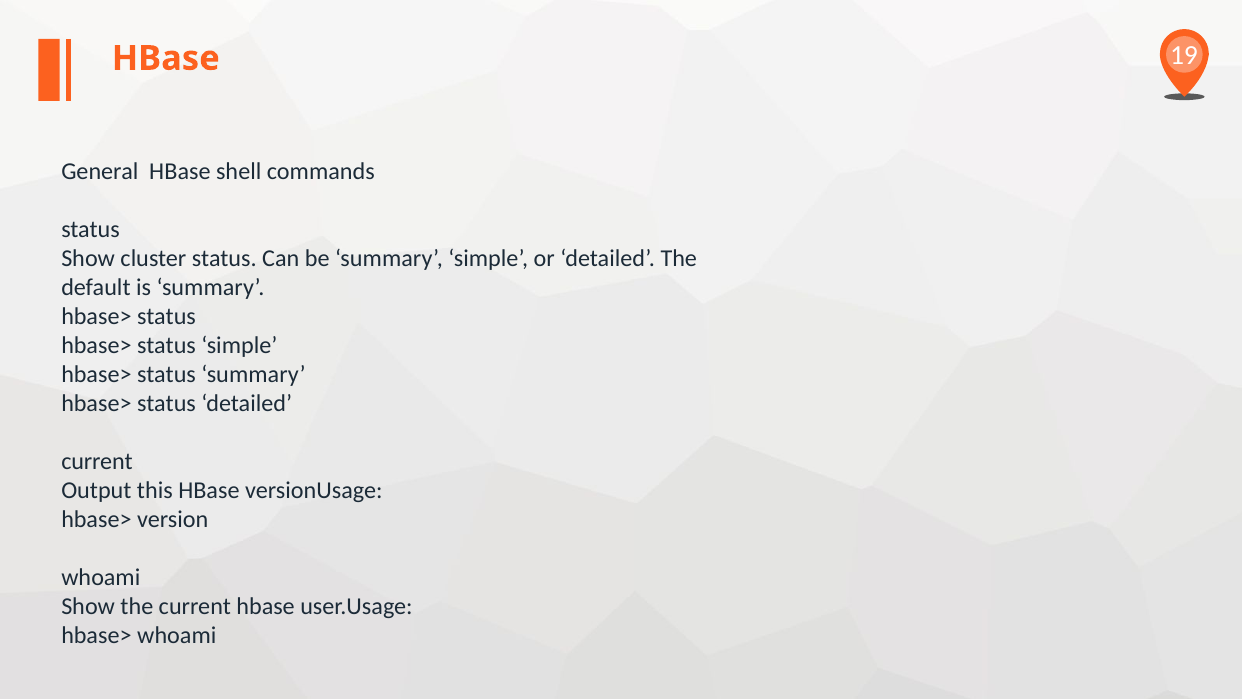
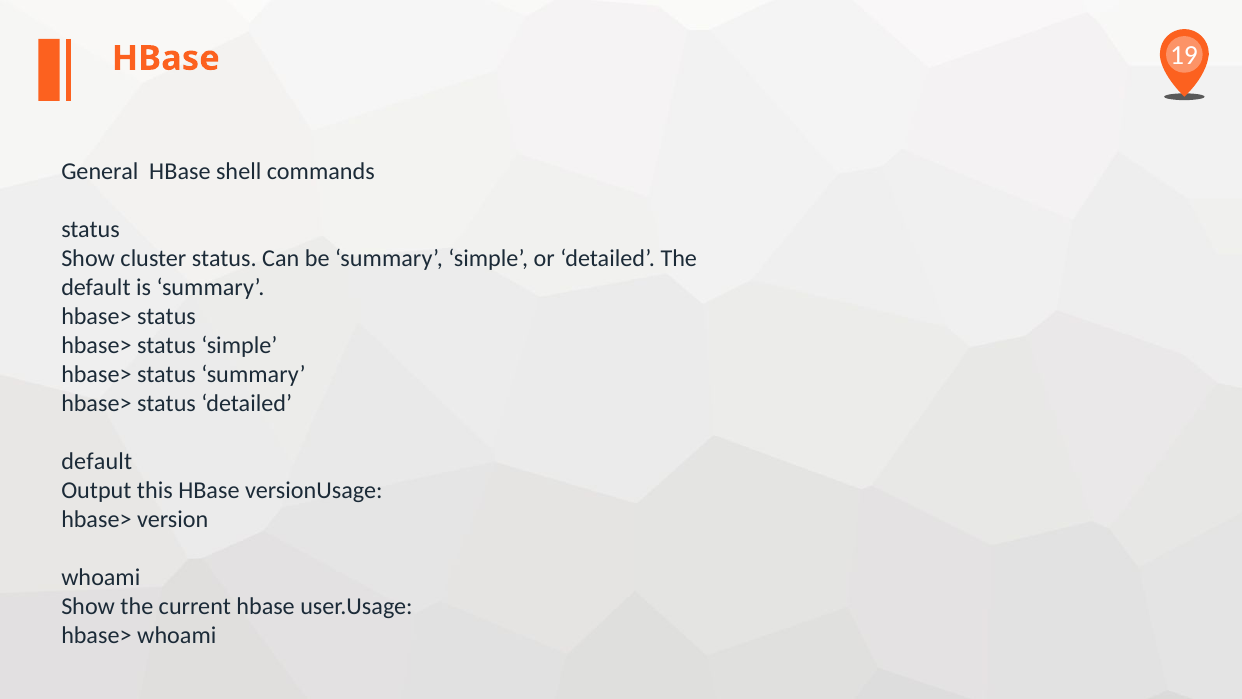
current at (97, 462): current -> default
